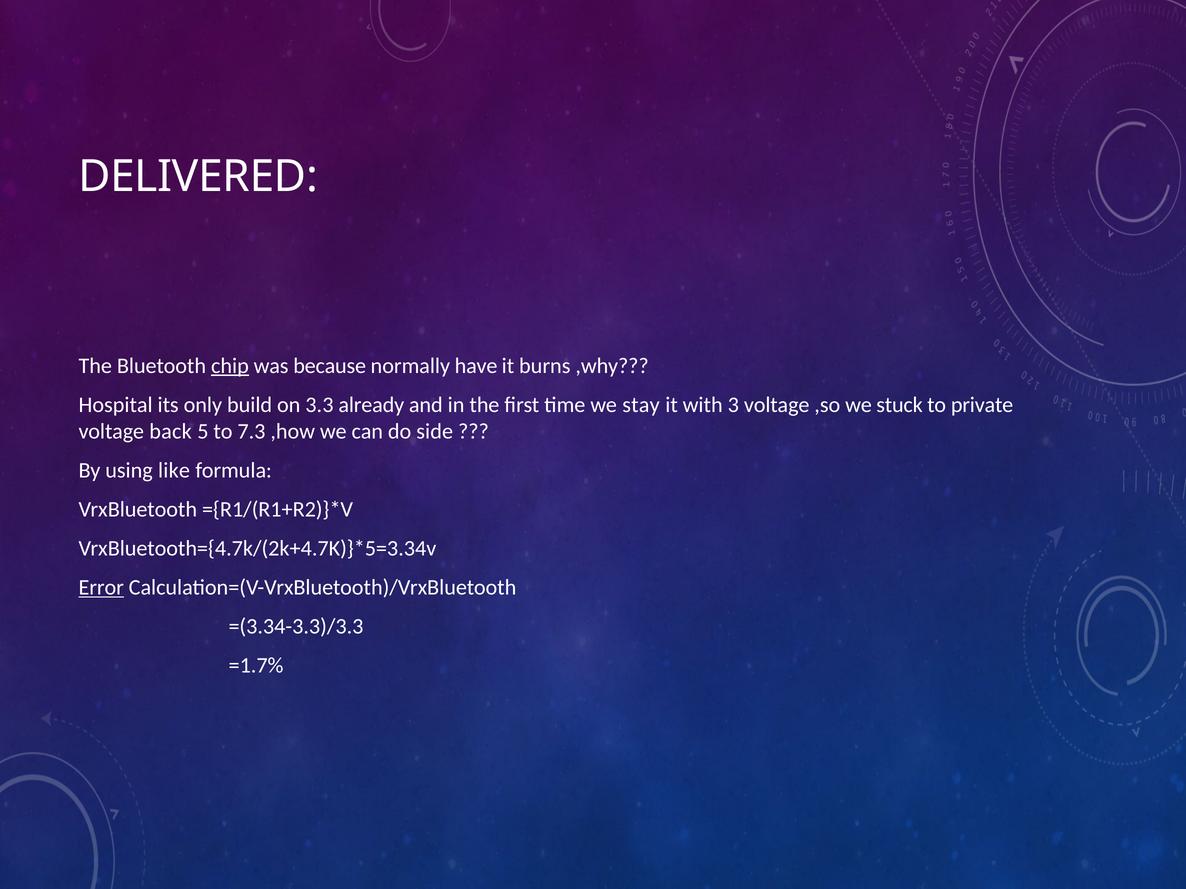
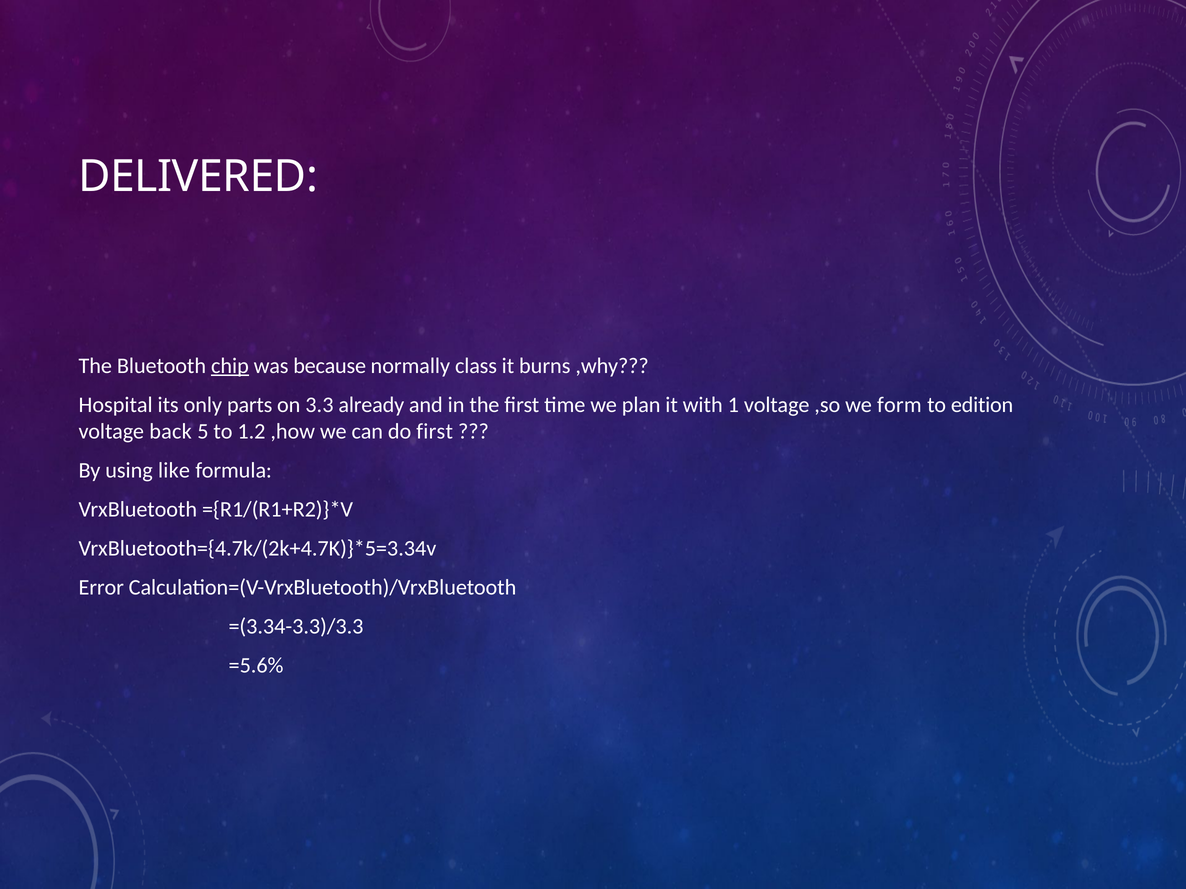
have: have -> class
build: build -> parts
stay: stay -> plan
3: 3 -> 1
stuck: stuck -> form
private: private -> edition
7.3: 7.3 -> 1.2
do side: side -> first
Error underline: present -> none
=1.7%: =1.7% -> =5.6%
